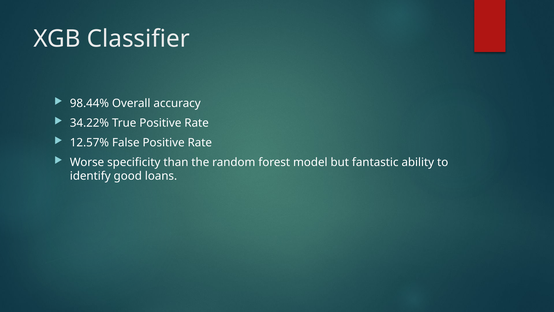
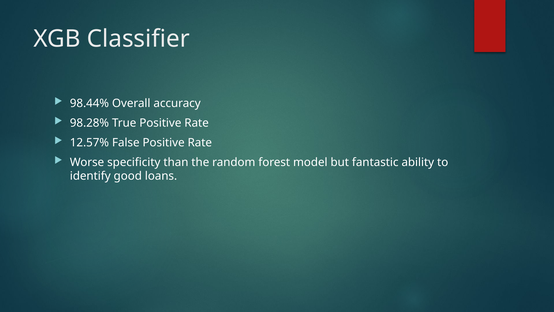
34.22%: 34.22% -> 98.28%
